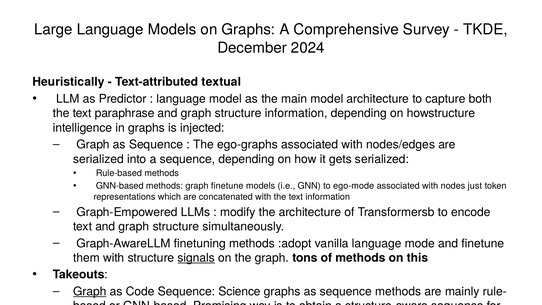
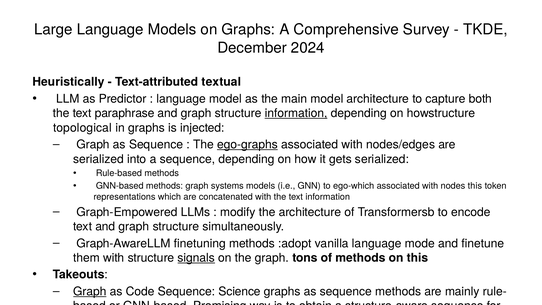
information at (296, 113) underline: none -> present
intelligence: intelligence -> topological
ego-graphs underline: none -> present
graph finetune: finetune -> systems
ego-mode: ego-mode -> ego-which
nodes just: just -> this
